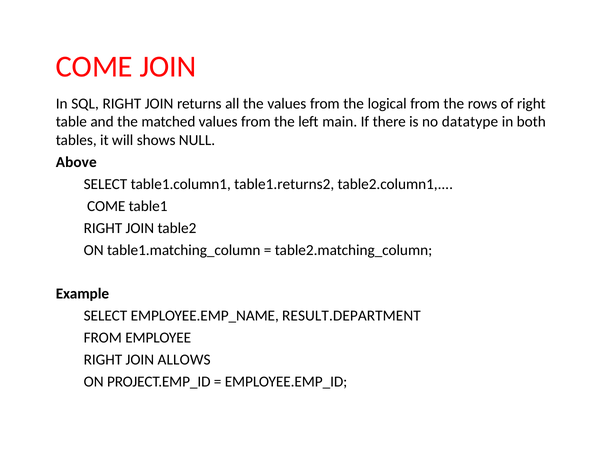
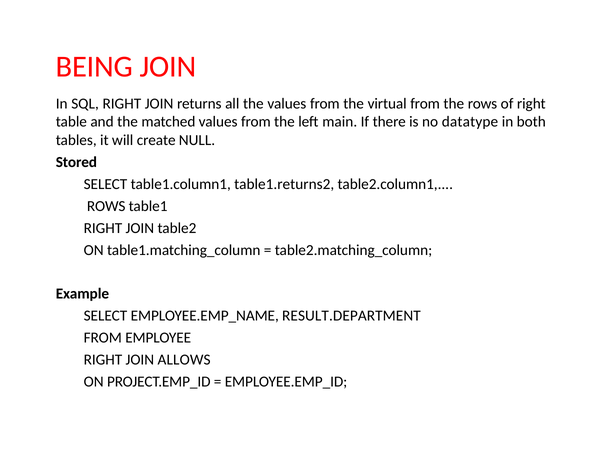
COME at (94, 67): COME -> BEING
logical: logical -> virtual
shows: shows -> create
Above: Above -> Stored
COME at (106, 206): COME -> ROWS
